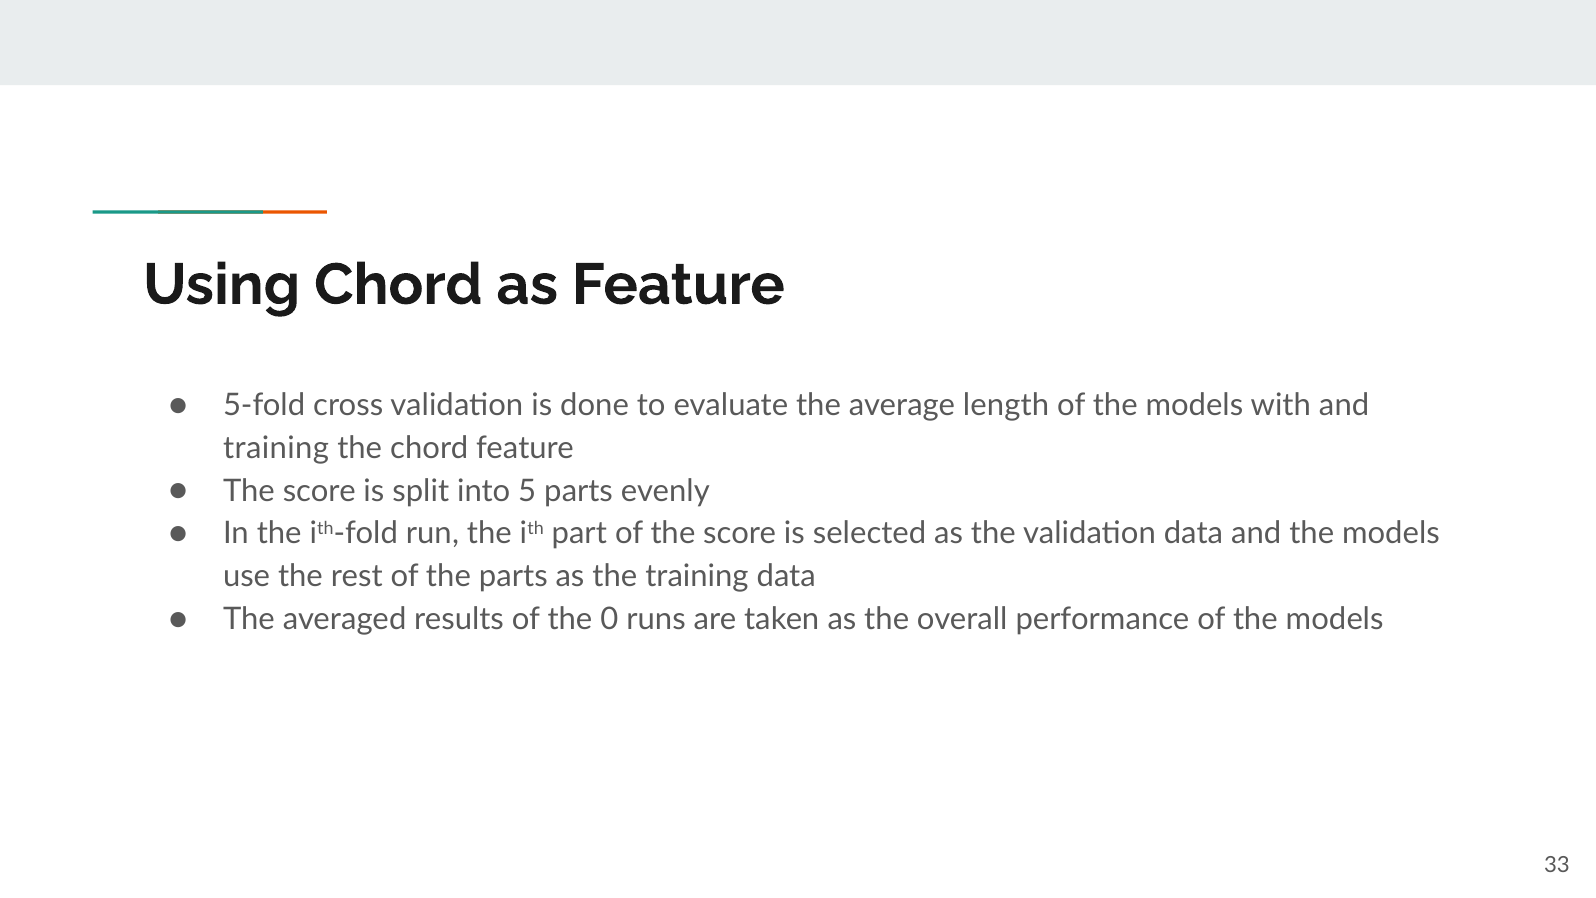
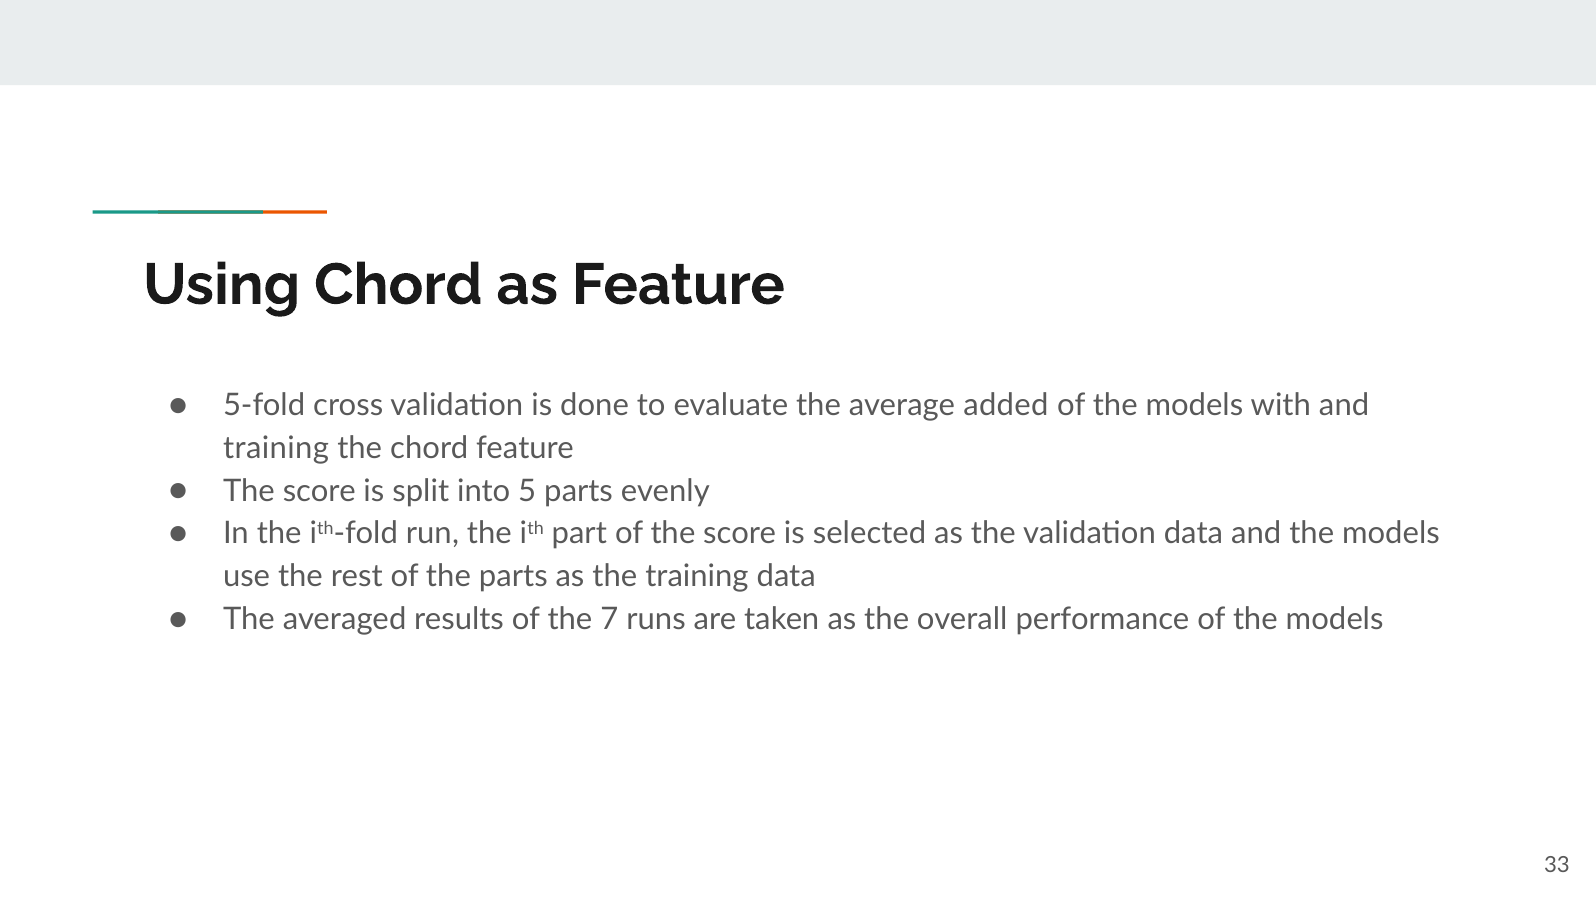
length: length -> added
0: 0 -> 7
